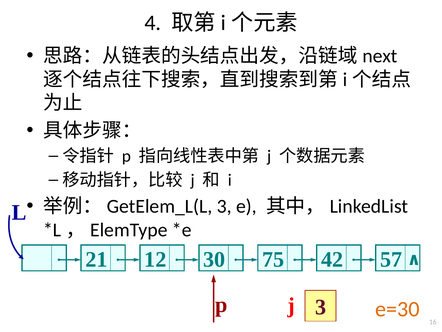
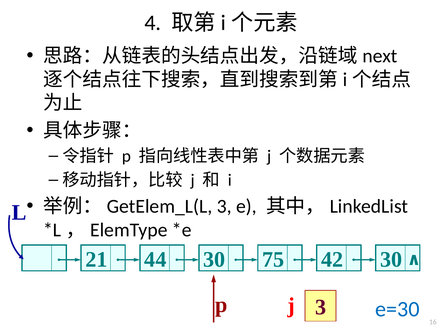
12: 12 -> 44
42 57: 57 -> 30
e=30 colour: orange -> blue
